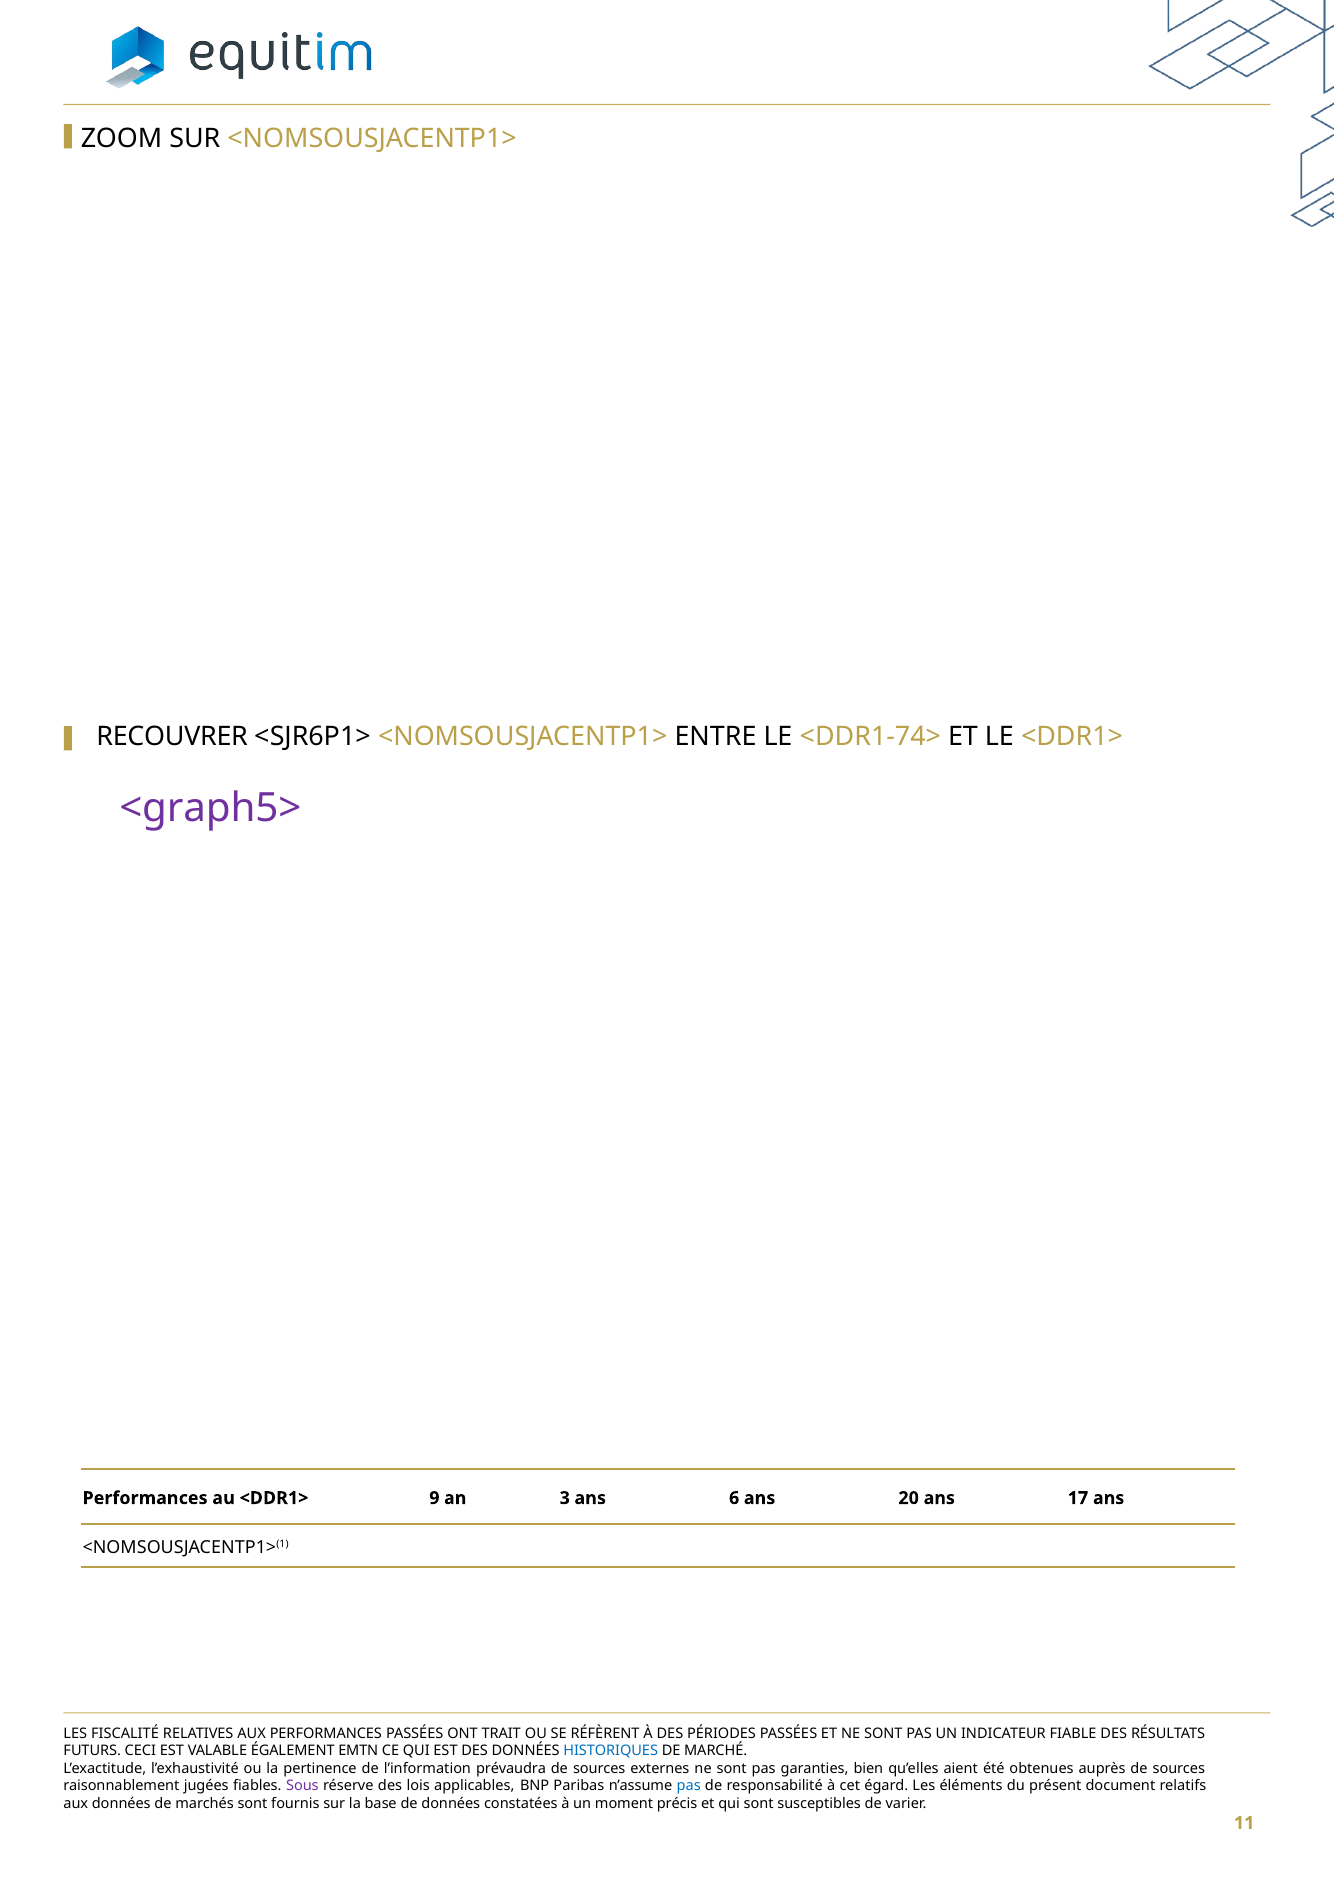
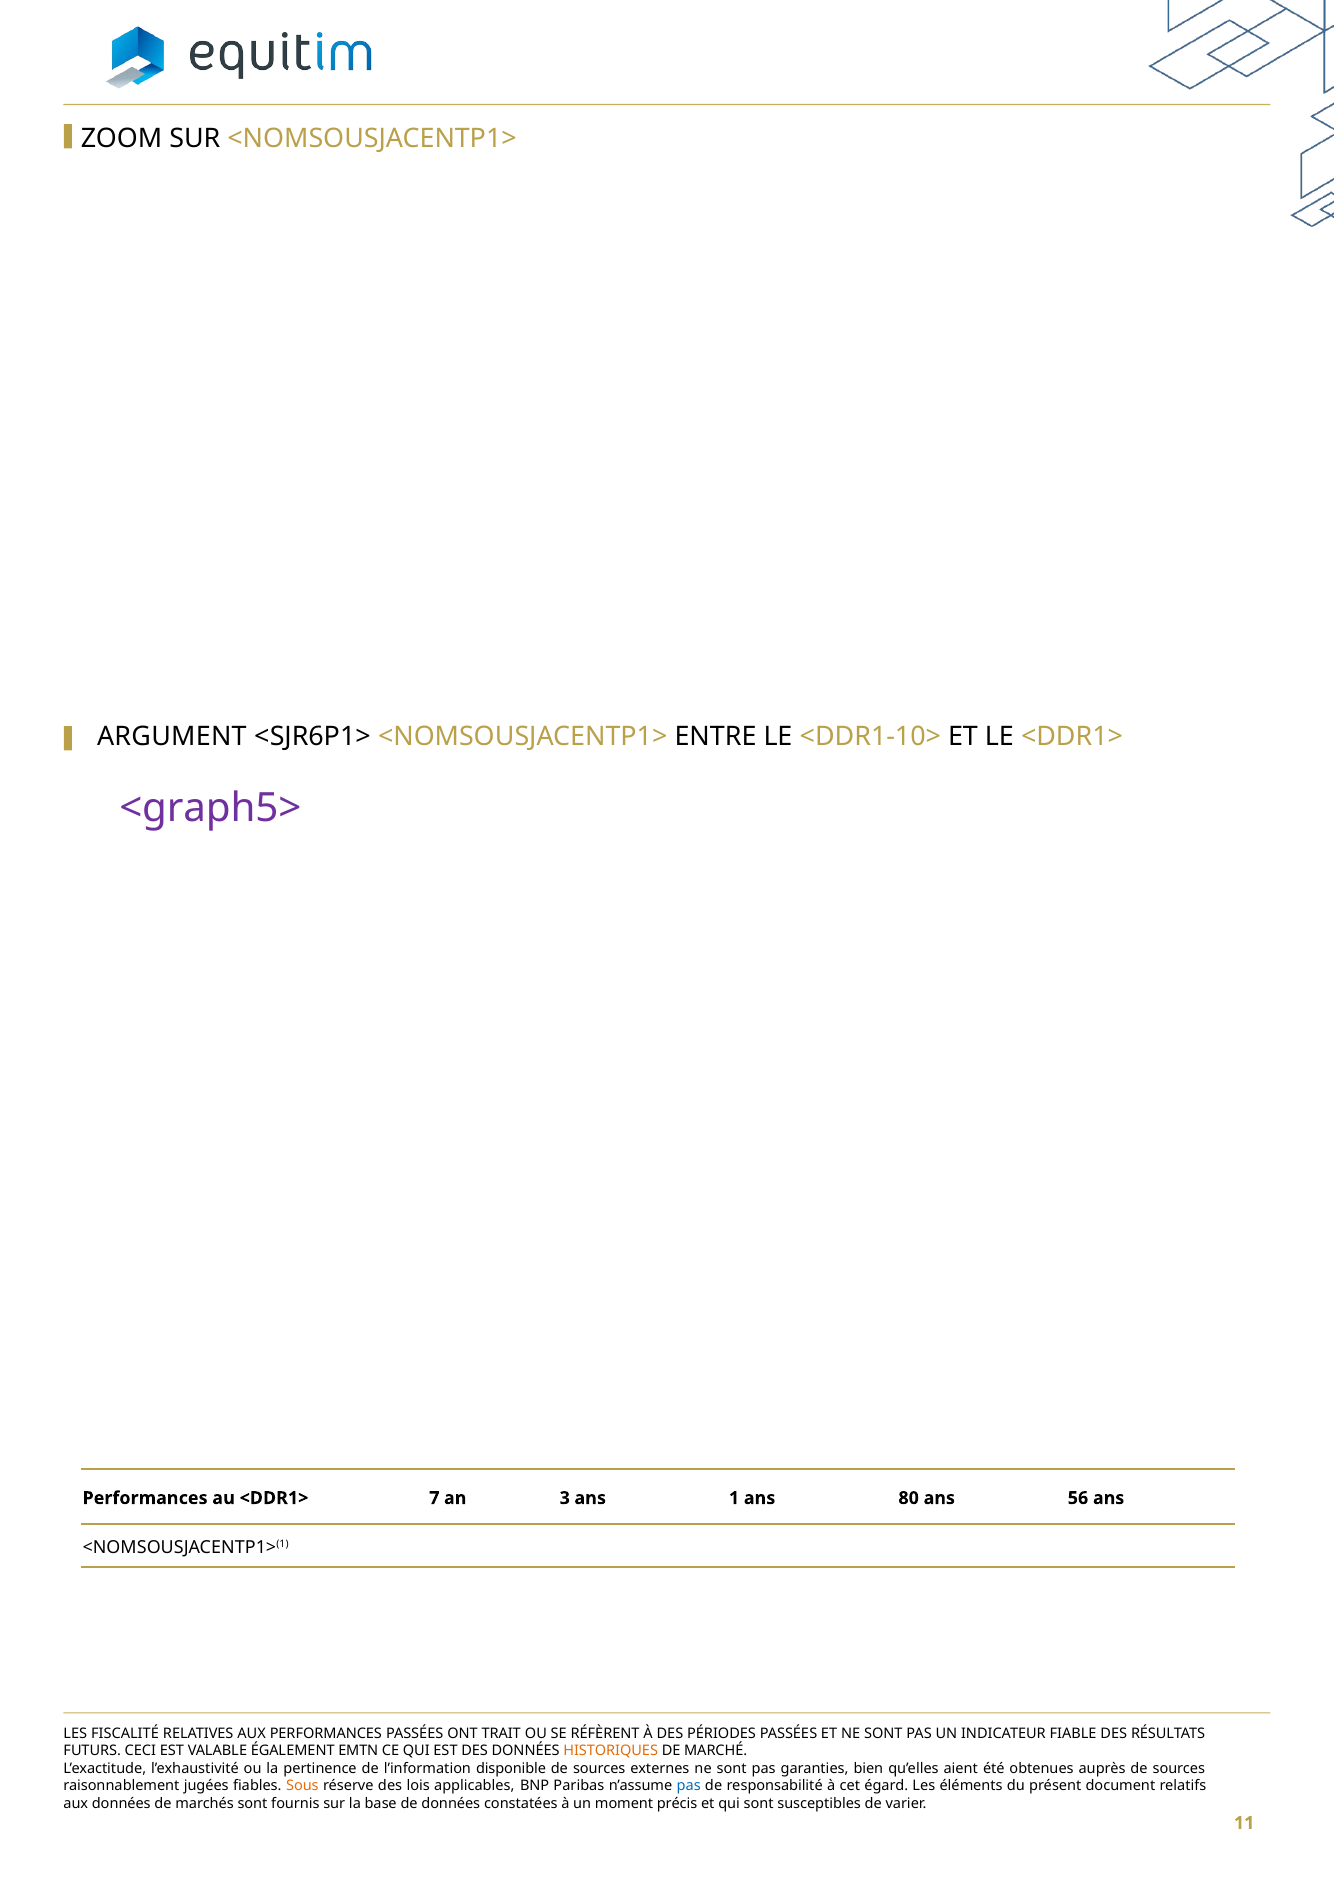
RECOUVRER: RECOUVRER -> ARGUMENT
<DDR1-74>: <DDR1-74> -> <DDR1-10>
9: 9 -> 7
6: 6 -> 1
20: 20 -> 80
17: 17 -> 56
HISTORIQUES colour: blue -> orange
prévaudra: prévaudra -> disponible
Sous colour: purple -> orange
